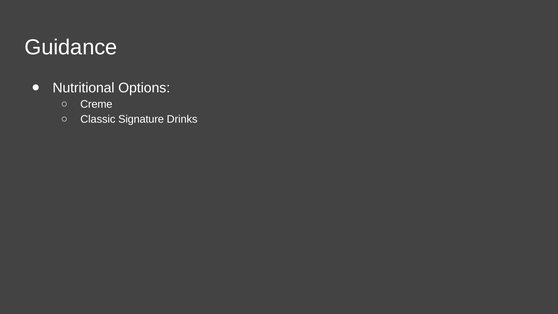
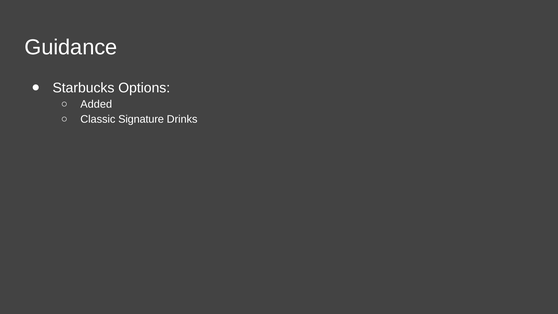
Nutritional: Nutritional -> Starbucks
Creme: Creme -> Added
